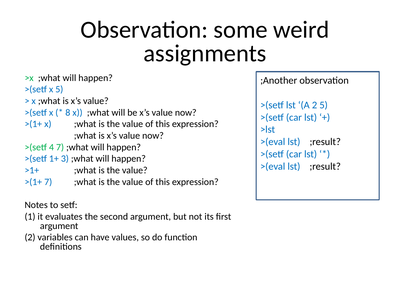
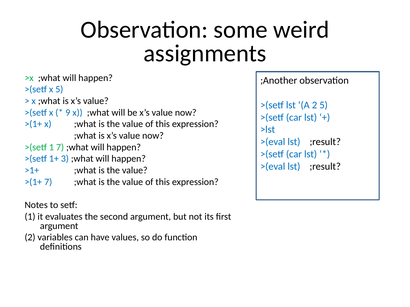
8: 8 -> 9
>(setf 4: 4 -> 1
